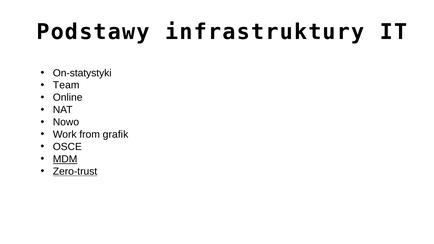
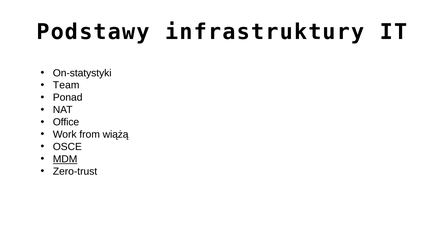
Online: Online -> Ponad
Nowo: Nowo -> Office
grafik: grafik -> wiążą
Zero-trust underline: present -> none
